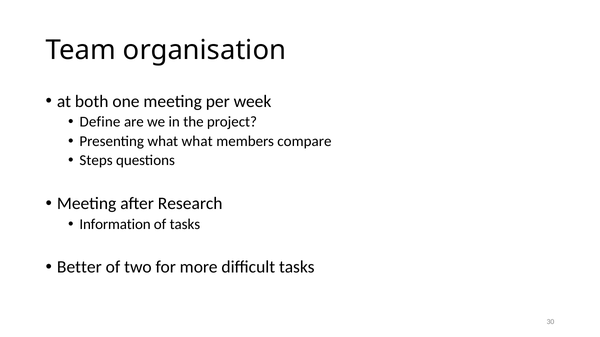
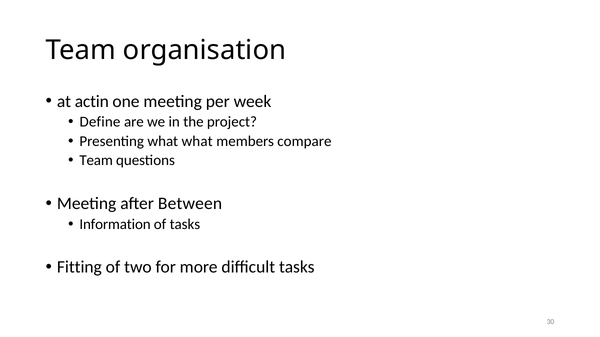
both: both -> actin
Steps at (96, 161): Steps -> Team
Research: Research -> Between
Better: Better -> Fitting
